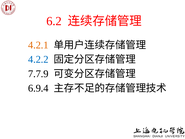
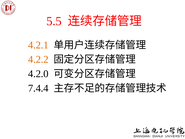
6.2: 6.2 -> 5.5
4.2.2 colour: blue -> orange
7.7.9: 7.7.9 -> 4.2.0
6.9.4: 6.9.4 -> 7.4.4
